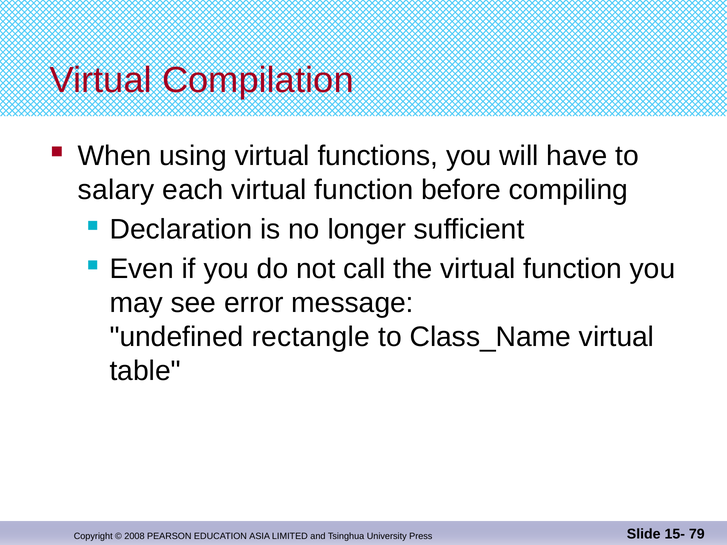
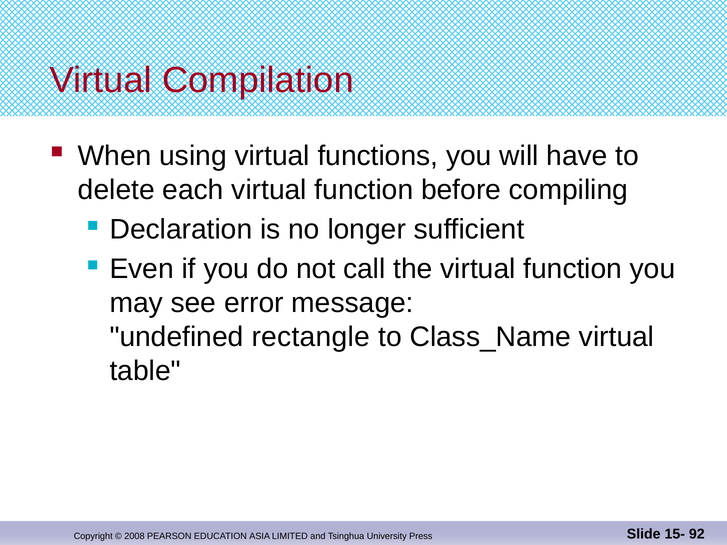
salary: salary -> delete
79: 79 -> 92
